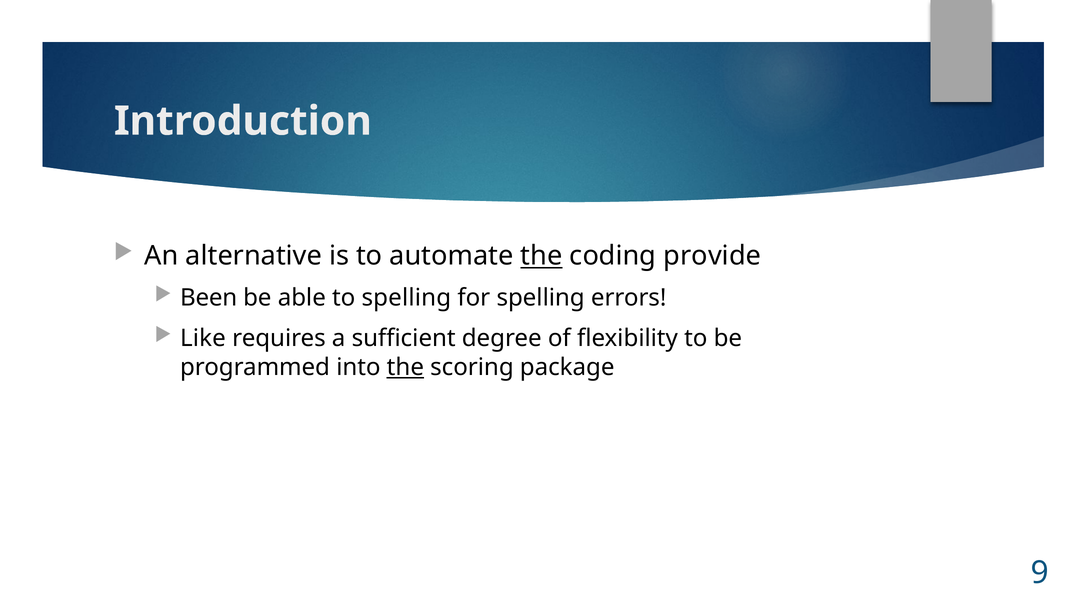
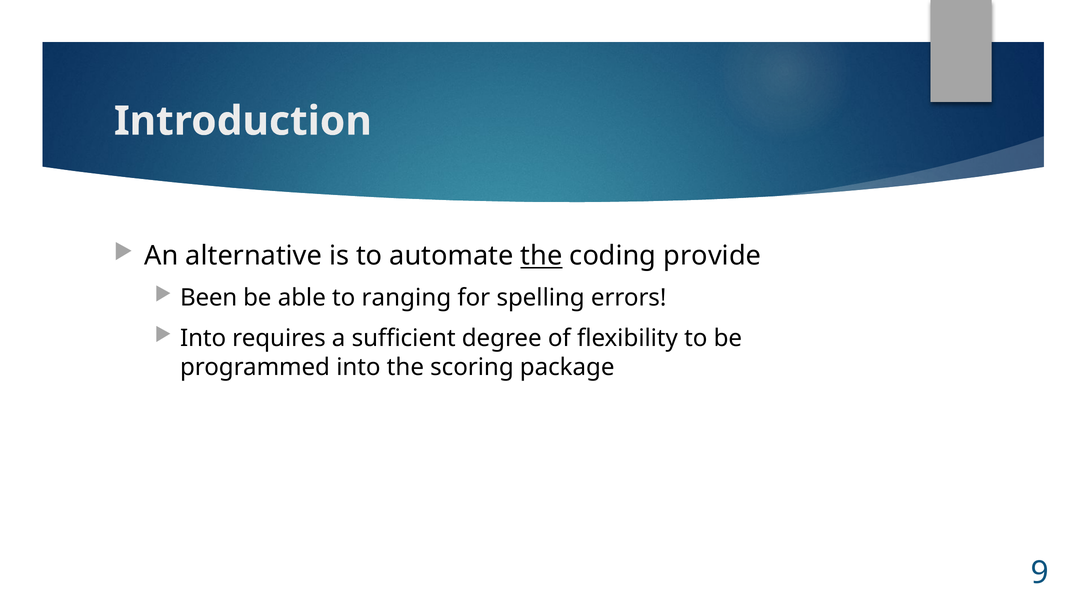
to spelling: spelling -> ranging
Like at (203, 338): Like -> Into
the at (405, 367) underline: present -> none
